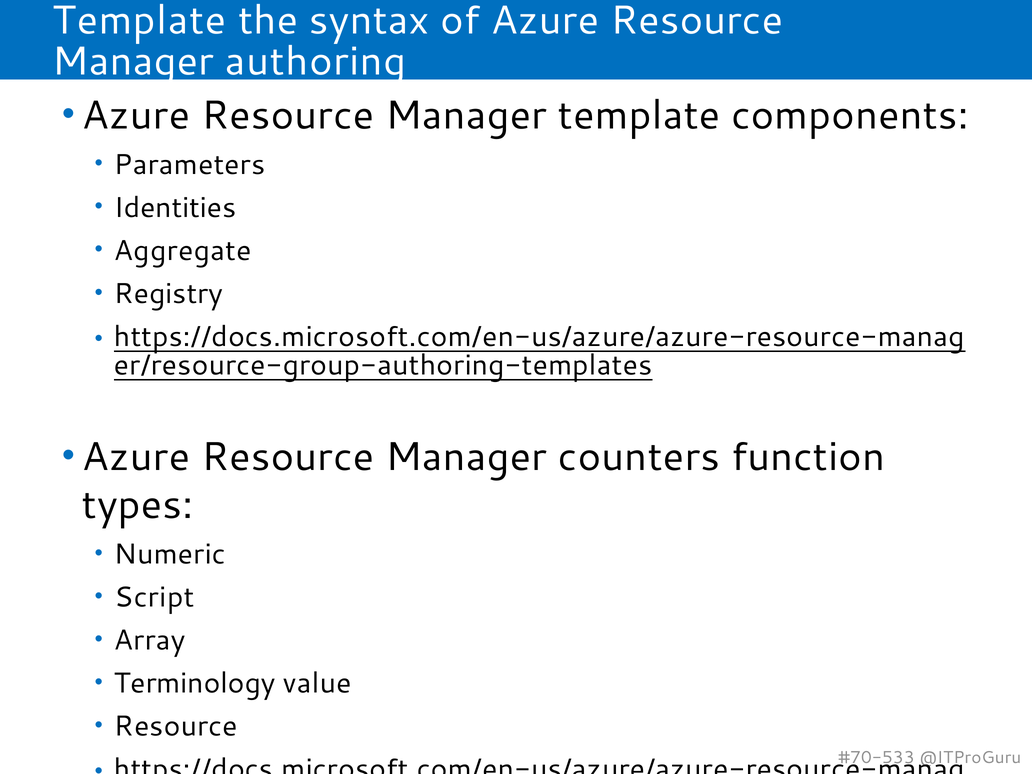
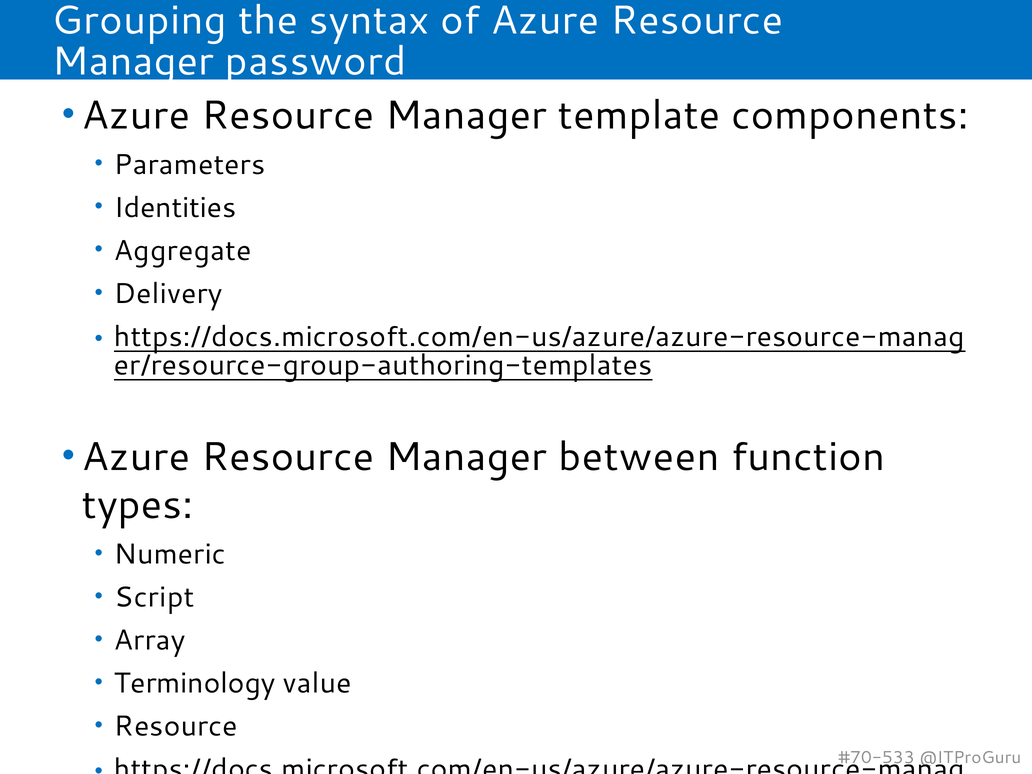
Template at (139, 20): Template -> Grouping
authoring: authoring -> password
Registry: Registry -> Delivery
counters: counters -> between
